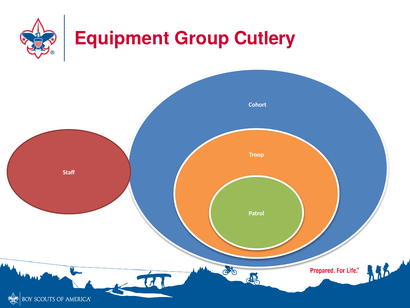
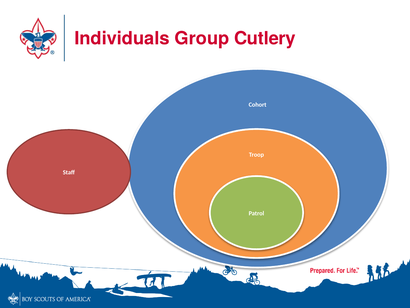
Equipment: Equipment -> Individuals
